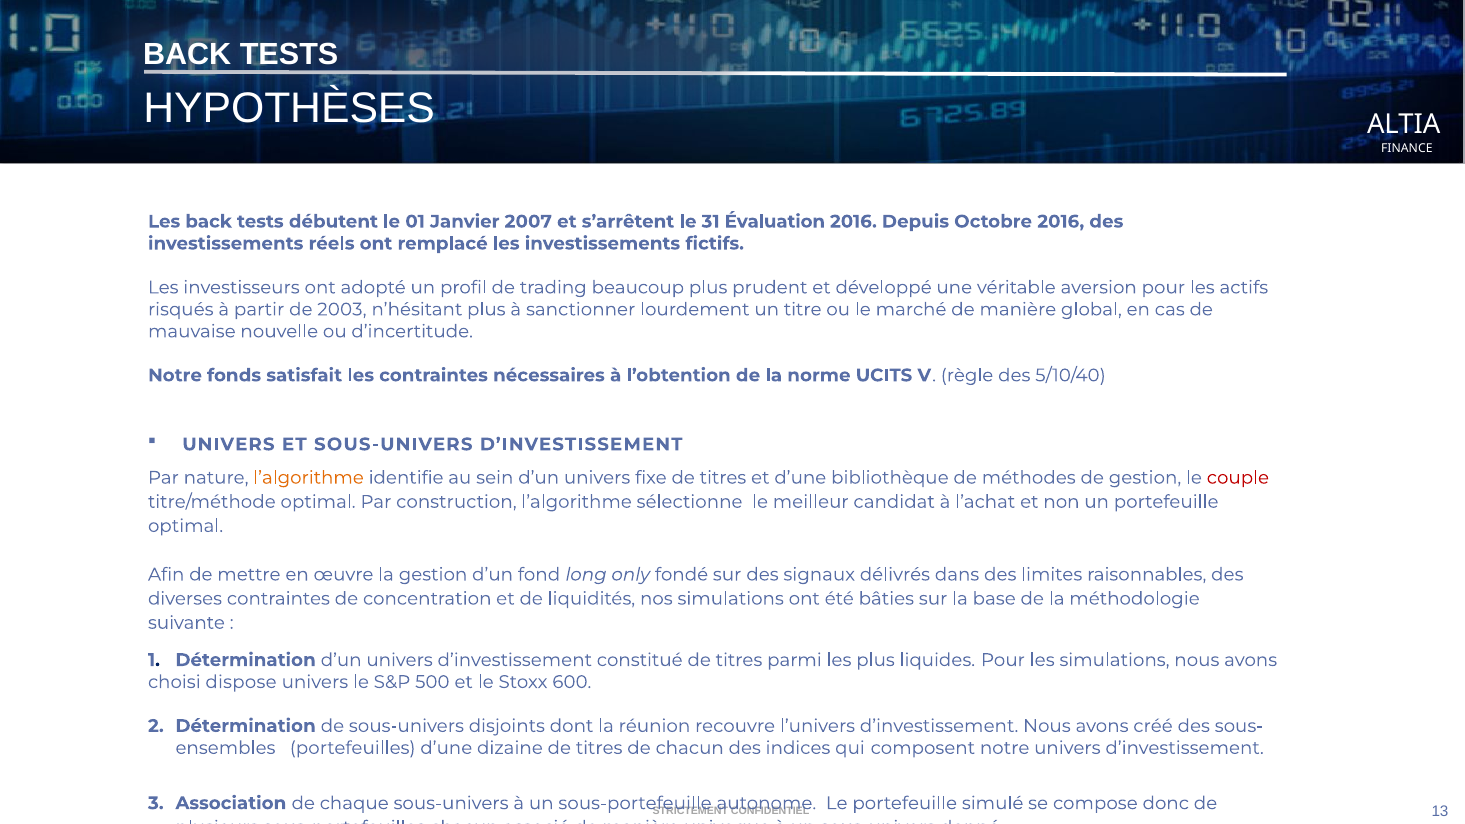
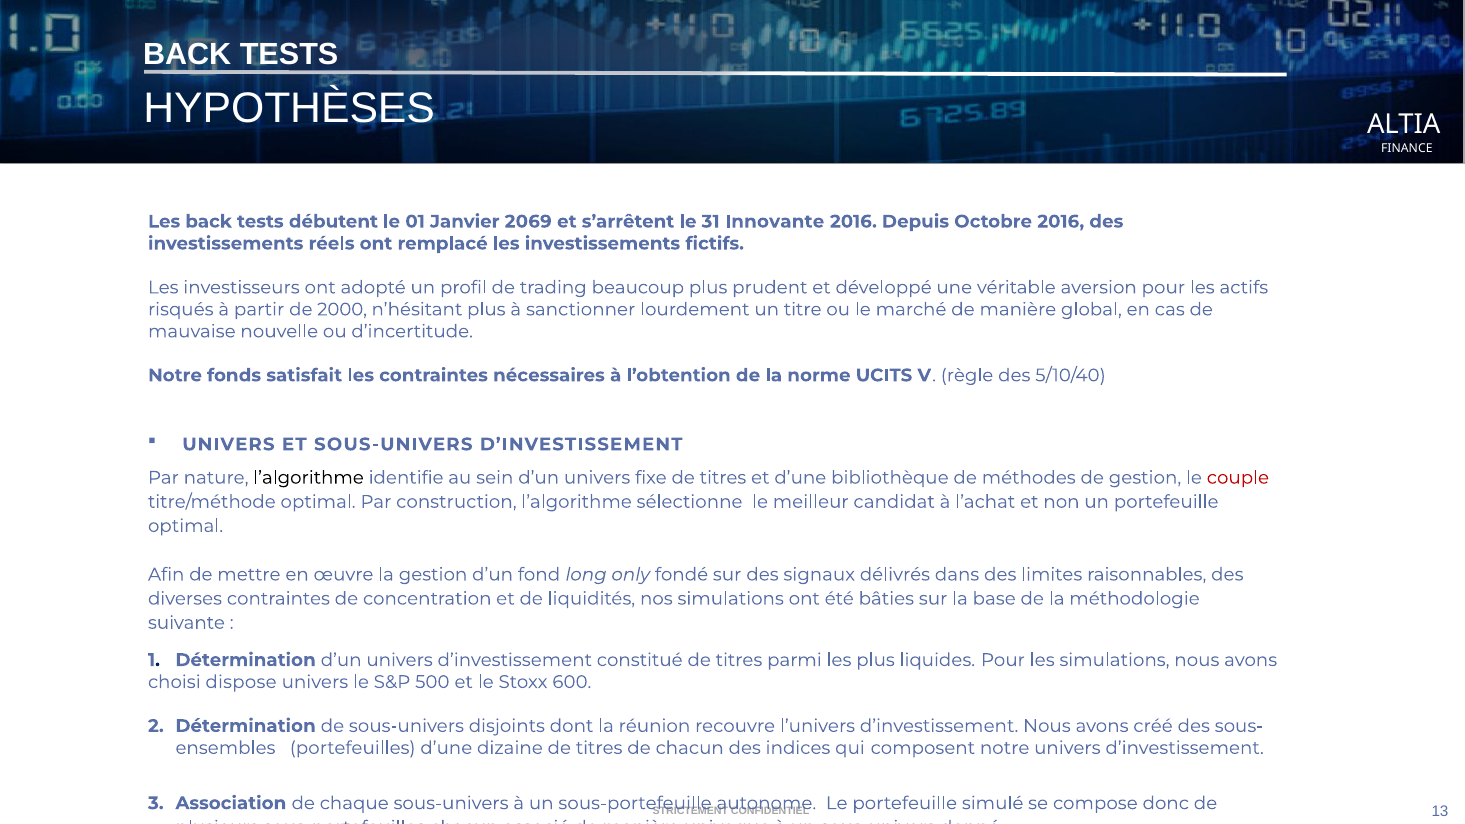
2007: 2007 -> 2069
Évaluation: Évaluation -> Innovante
2003: 2003 -> 2000
l’algorithme at (309, 478) colour: orange -> black
